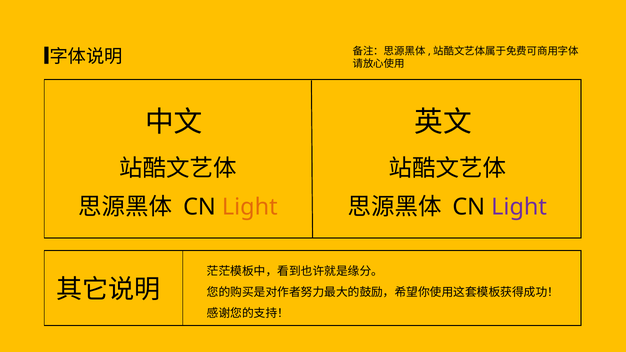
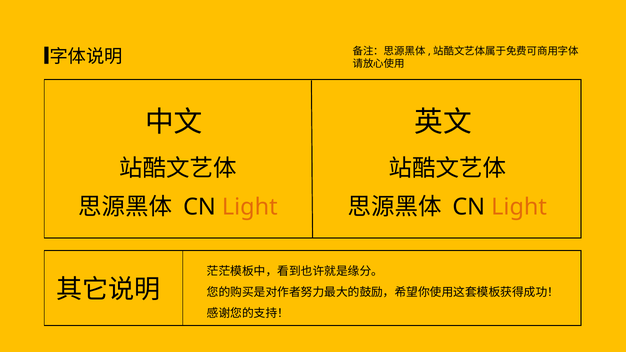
Light at (519, 207) colour: purple -> orange
